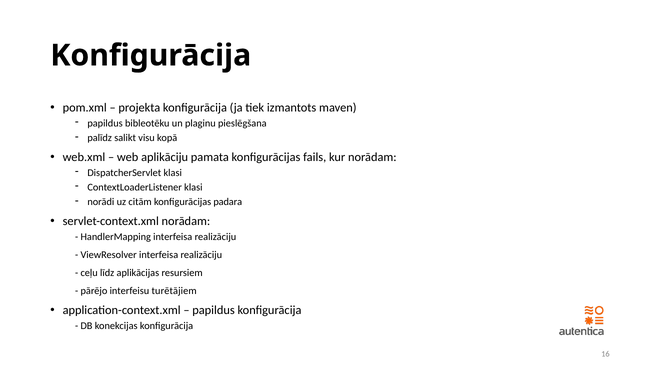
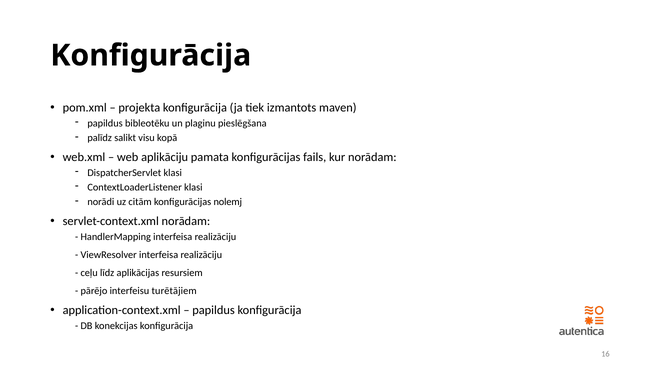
padara: padara -> nolemj
